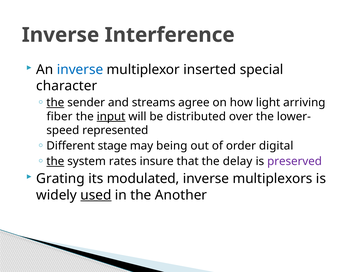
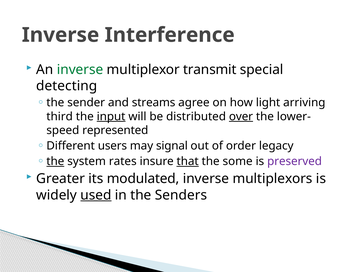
inverse at (80, 70) colour: blue -> green
inserted: inserted -> transmit
character: character -> detecting
the at (55, 103) underline: present -> none
fiber: fiber -> third
over underline: none -> present
stage: stage -> users
being: being -> signal
digital: digital -> legacy
that underline: none -> present
delay: delay -> some
Grating: Grating -> Greater
Another: Another -> Senders
